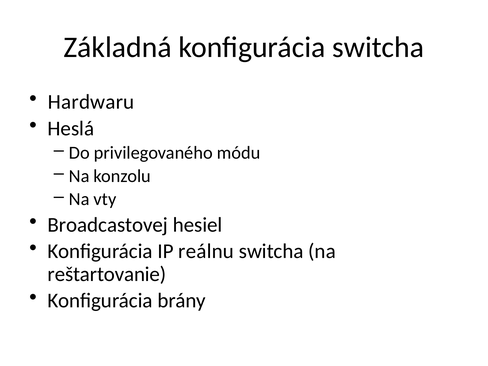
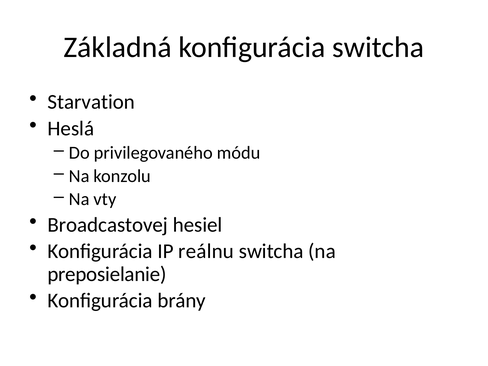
Hardwaru: Hardwaru -> Starvation
reštartovanie: reštartovanie -> preposielanie
